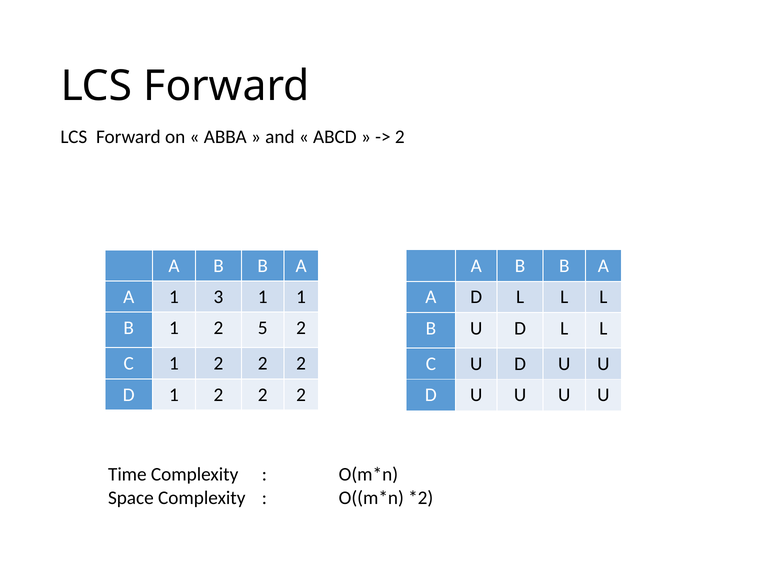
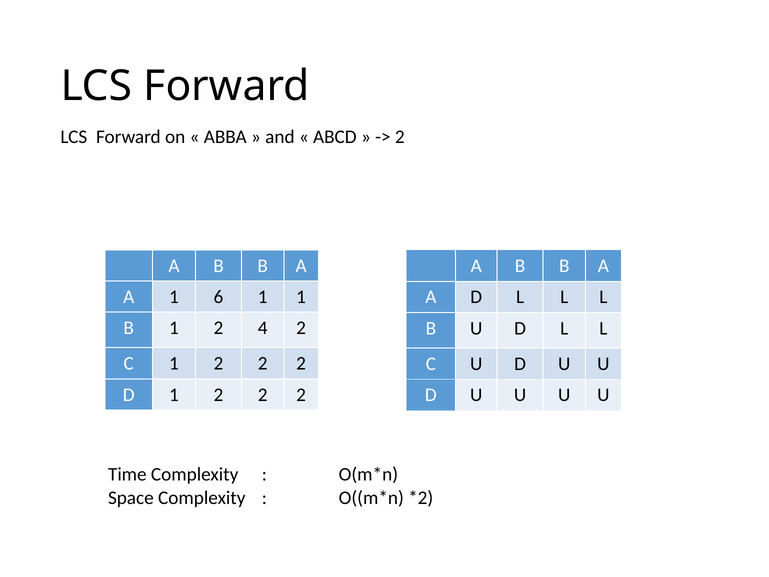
3: 3 -> 6
5: 5 -> 4
